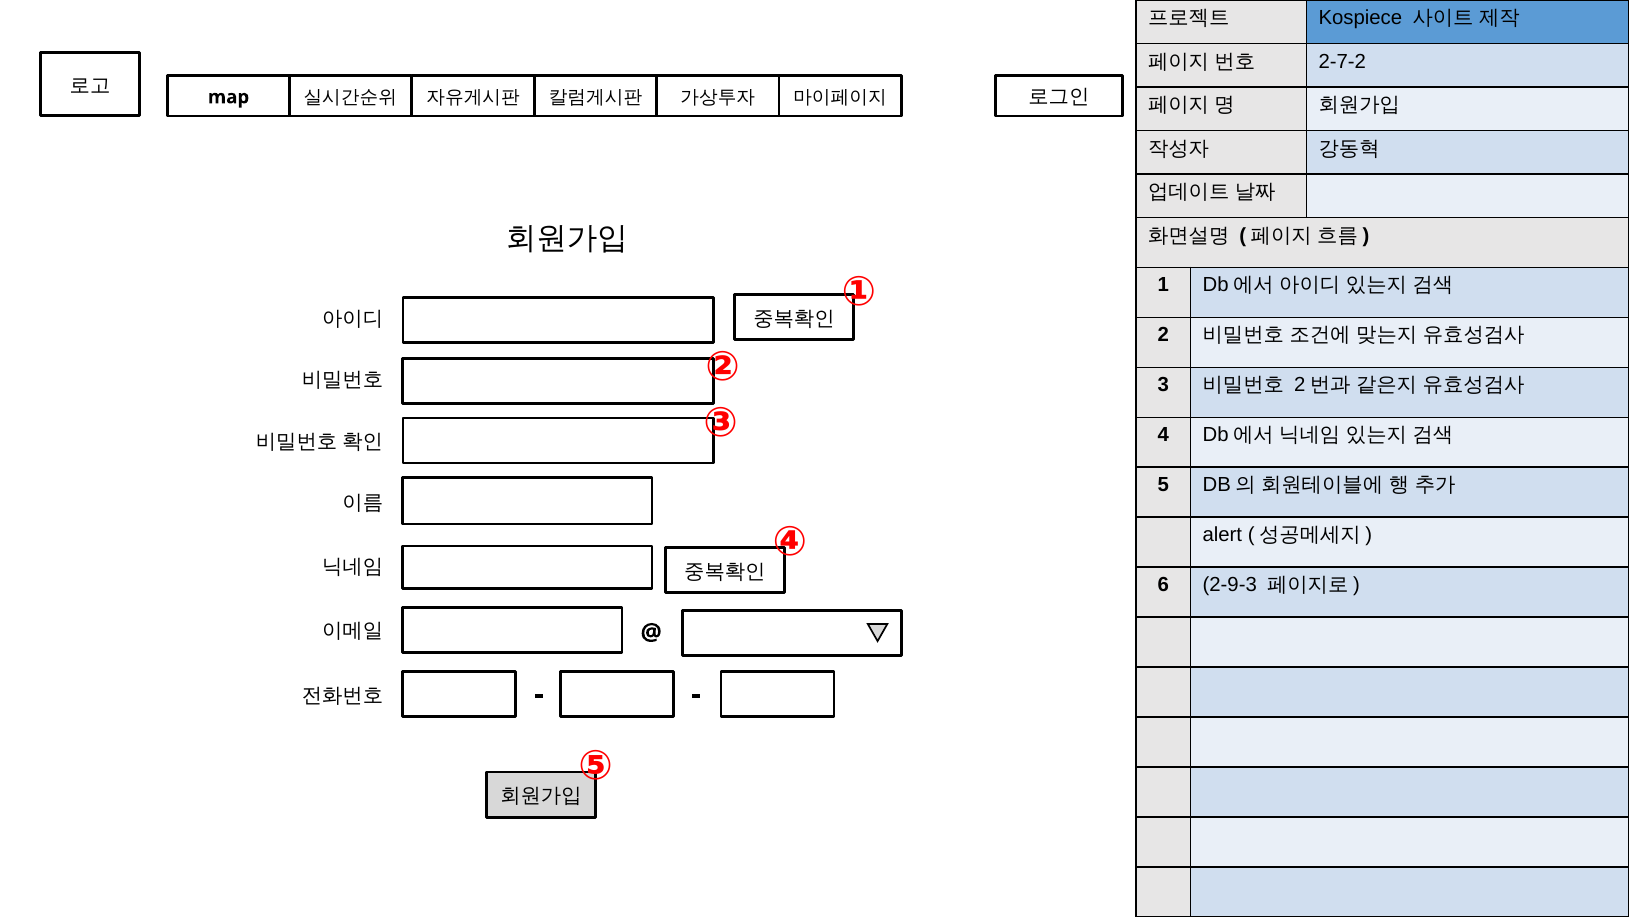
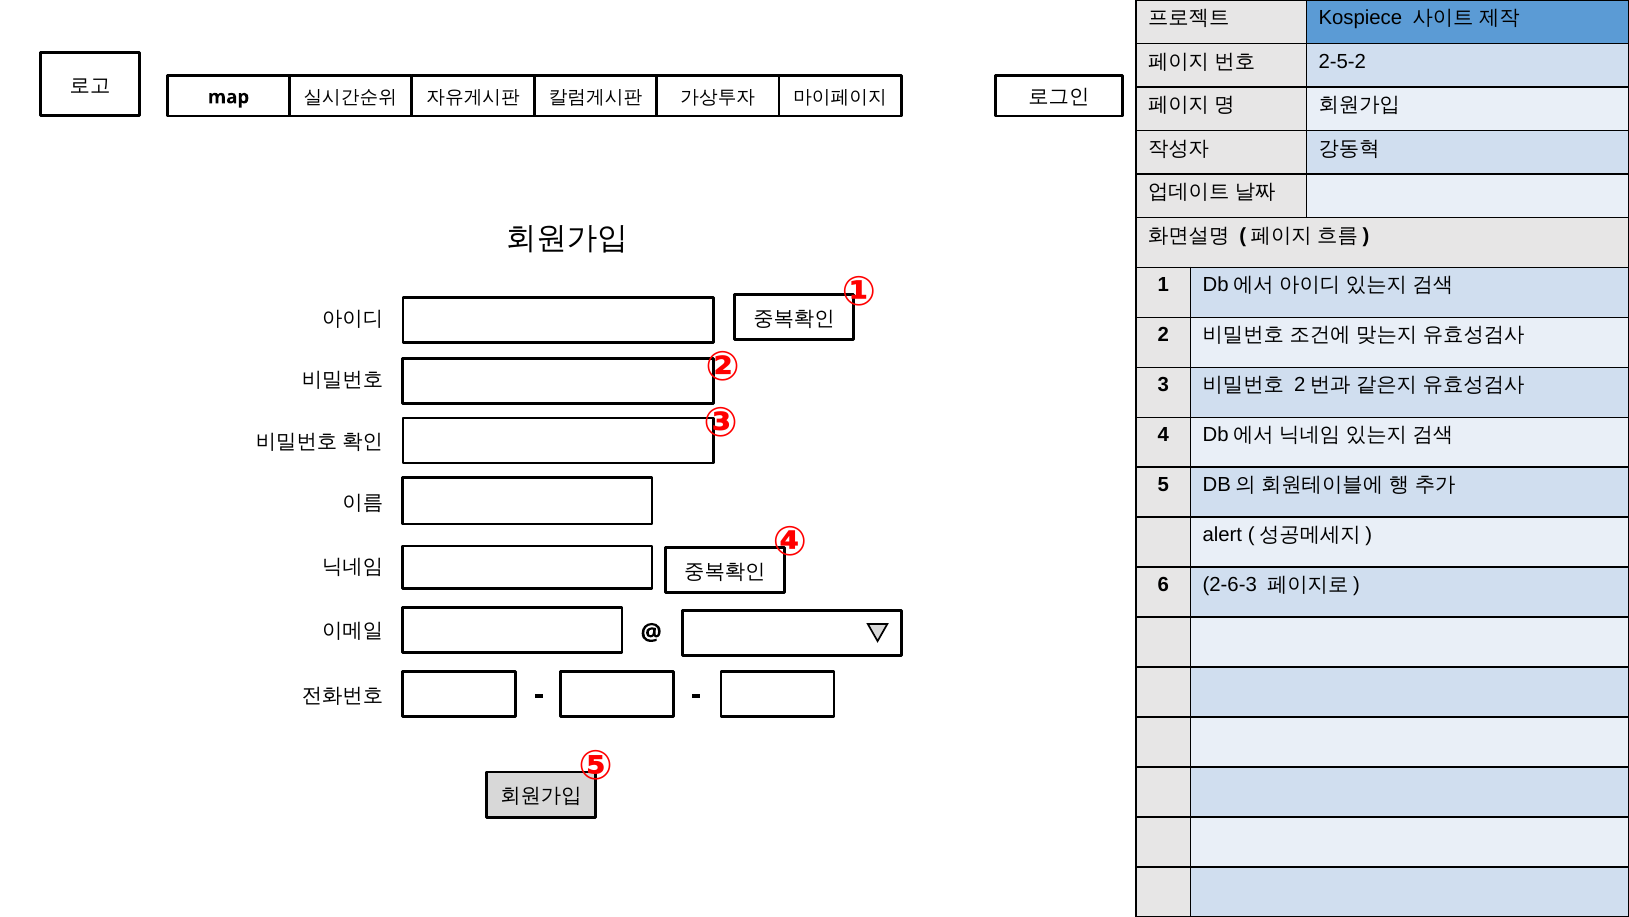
2-7-2: 2-7-2 -> 2-5-2
2-9-3: 2-9-3 -> 2-6-3
